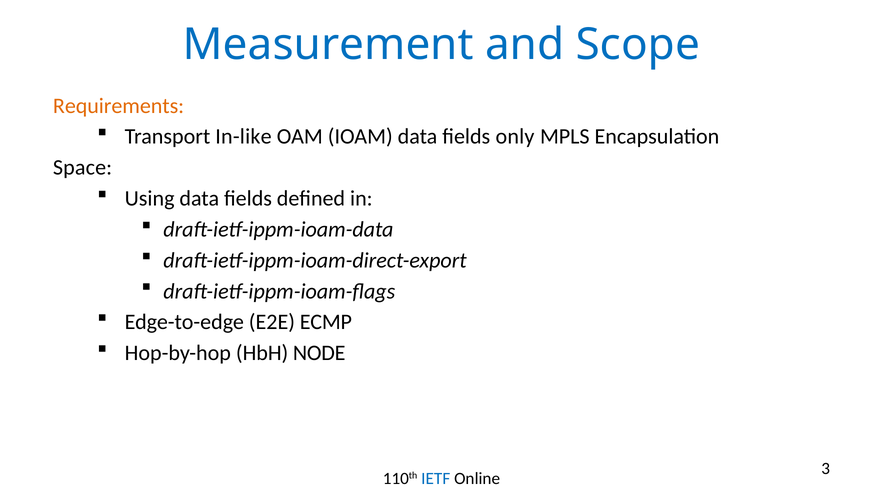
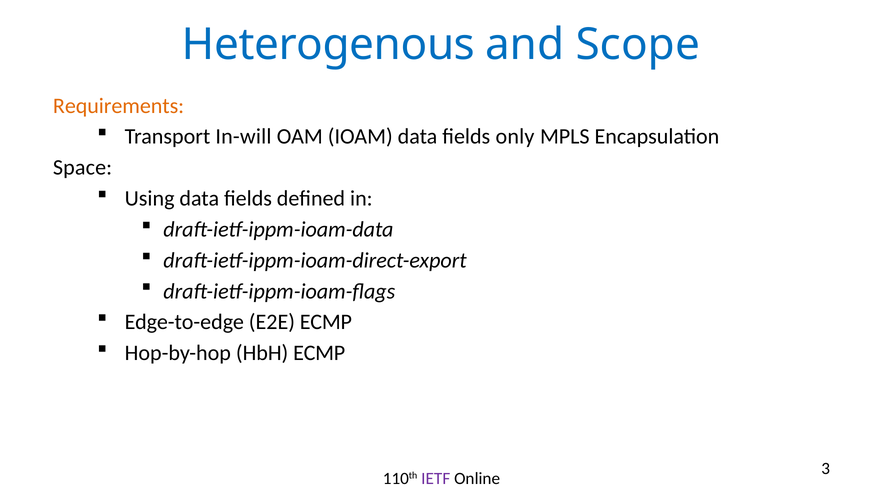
Measurement: Measurement -> Heterogenous
In-like: In-like -> In-will
HbH NODE: NODE -> ECMP
IETF colour: blue -> purple
